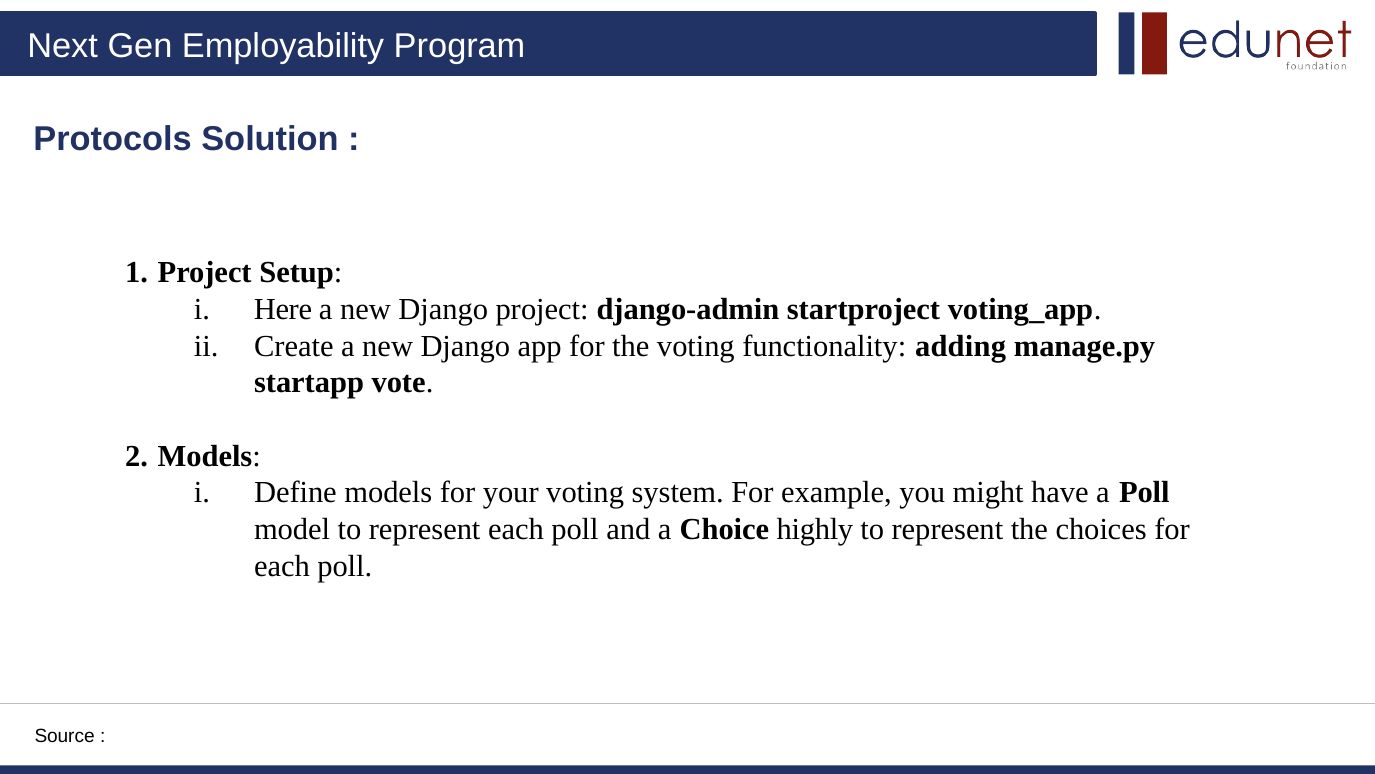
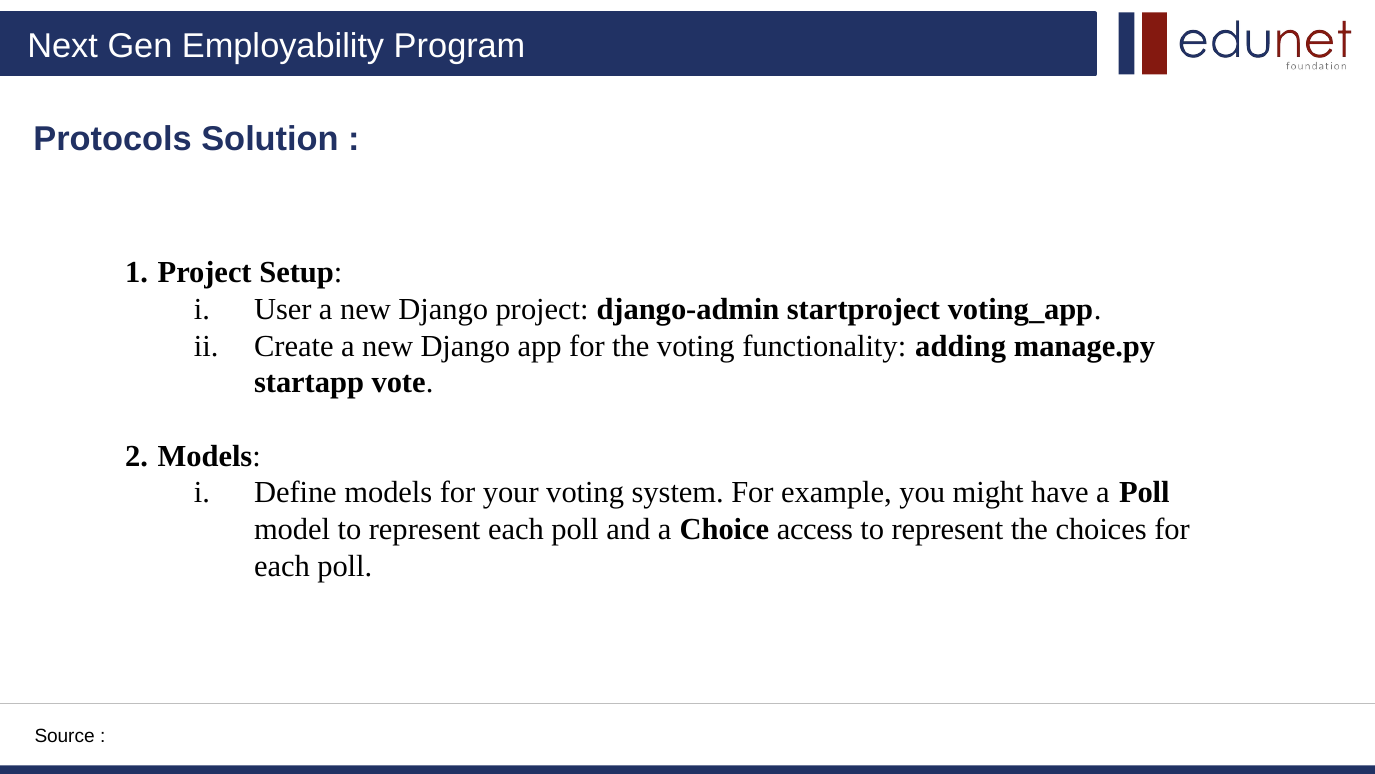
Here: Here -> User
highly: highly -> access
